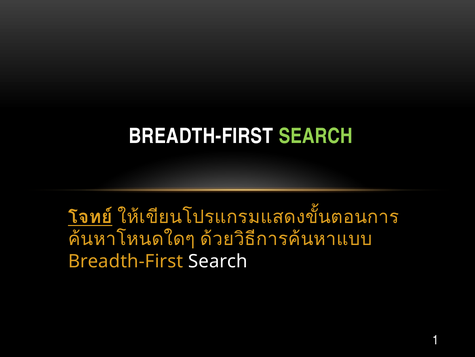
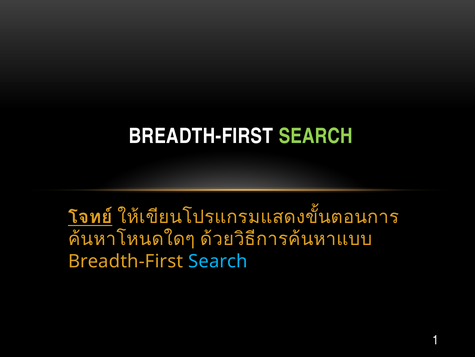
Search at (218, 261) colour: white -> light blue
